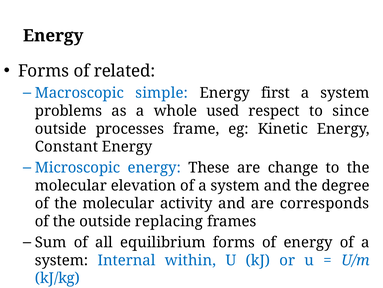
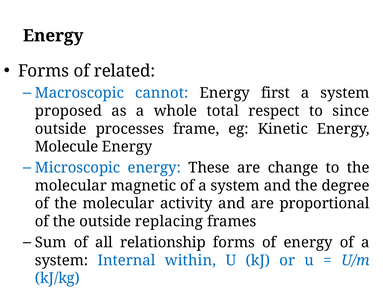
simple: simple -> cannot
problems: problems -> proposed
used: used -> total
Constant: Constant -> Molecule
elevation: elevation -> magnetic
corresponds: corresponds -> proportional
equilibrium: equilibrium -> relationship
